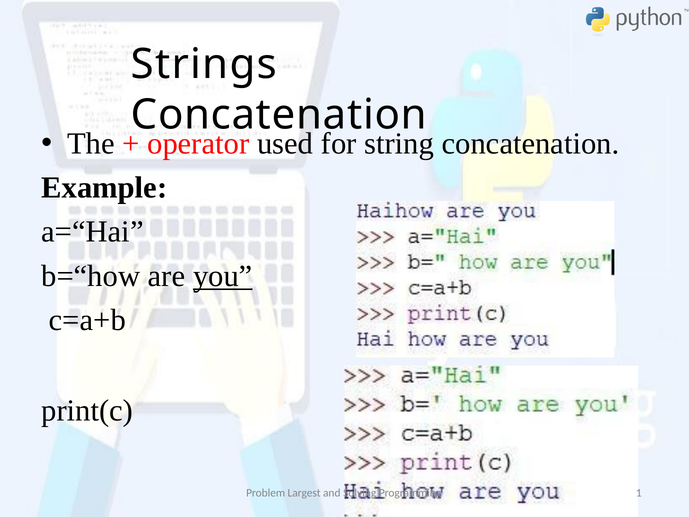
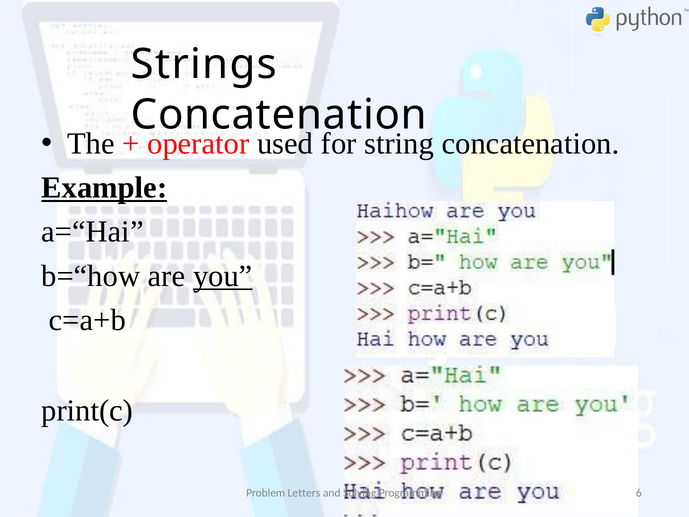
Example underline: none -> present
Largest: Largest -> Letters
1: 1 -> 6
